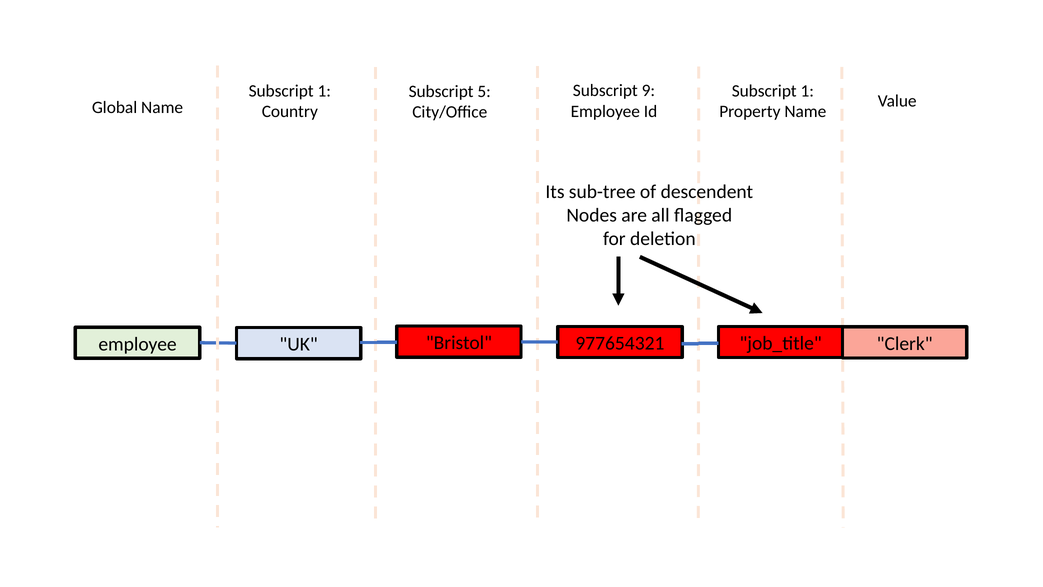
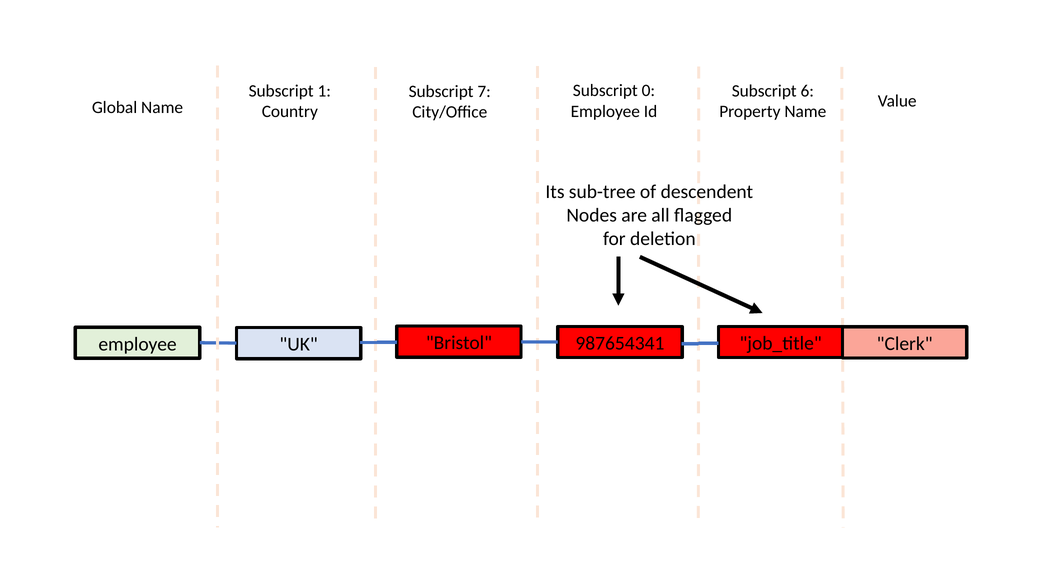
9: 9 -> 0
1 at (807, 91): 1 -> 6
5: 5 -> 7
977654321: 977654321 -> 987654341
